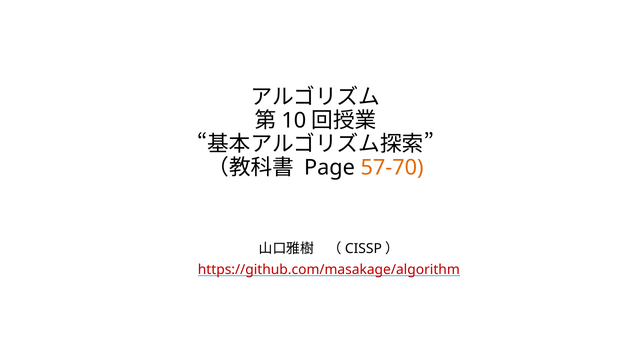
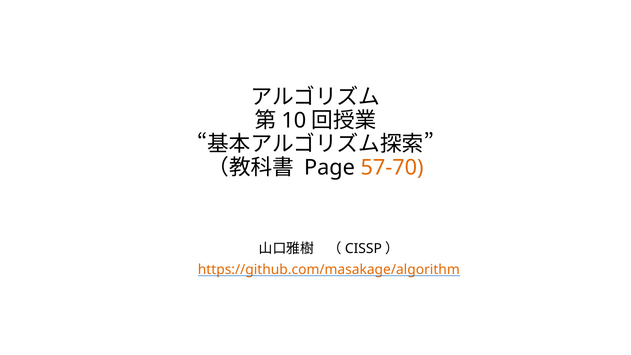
https://github.com/masakage/algorithm colour: red -> orange
